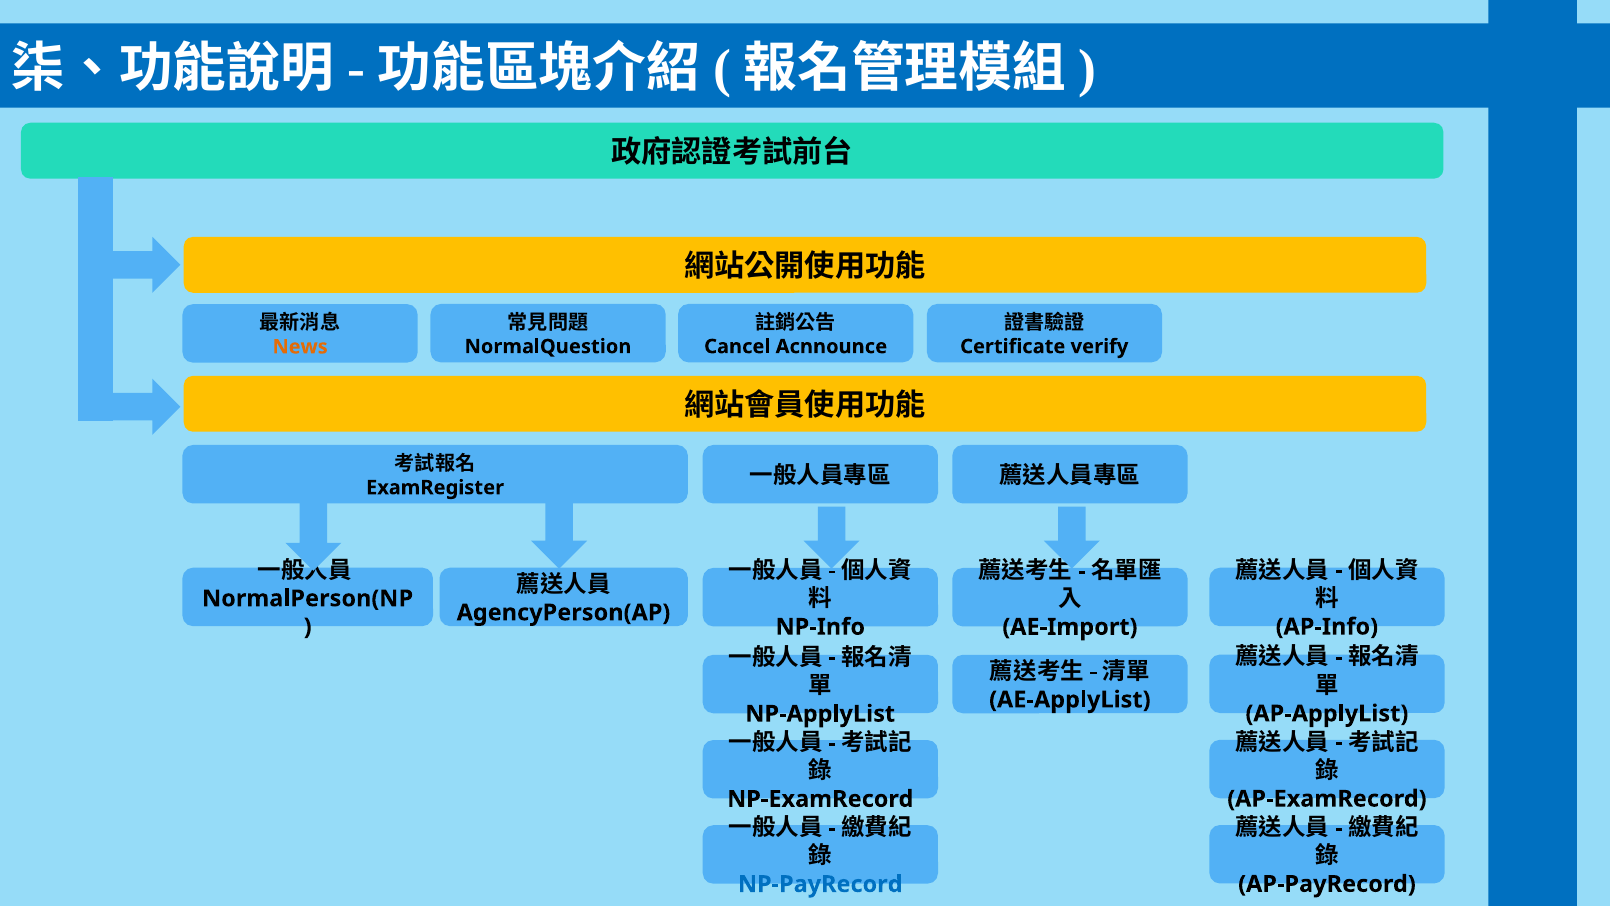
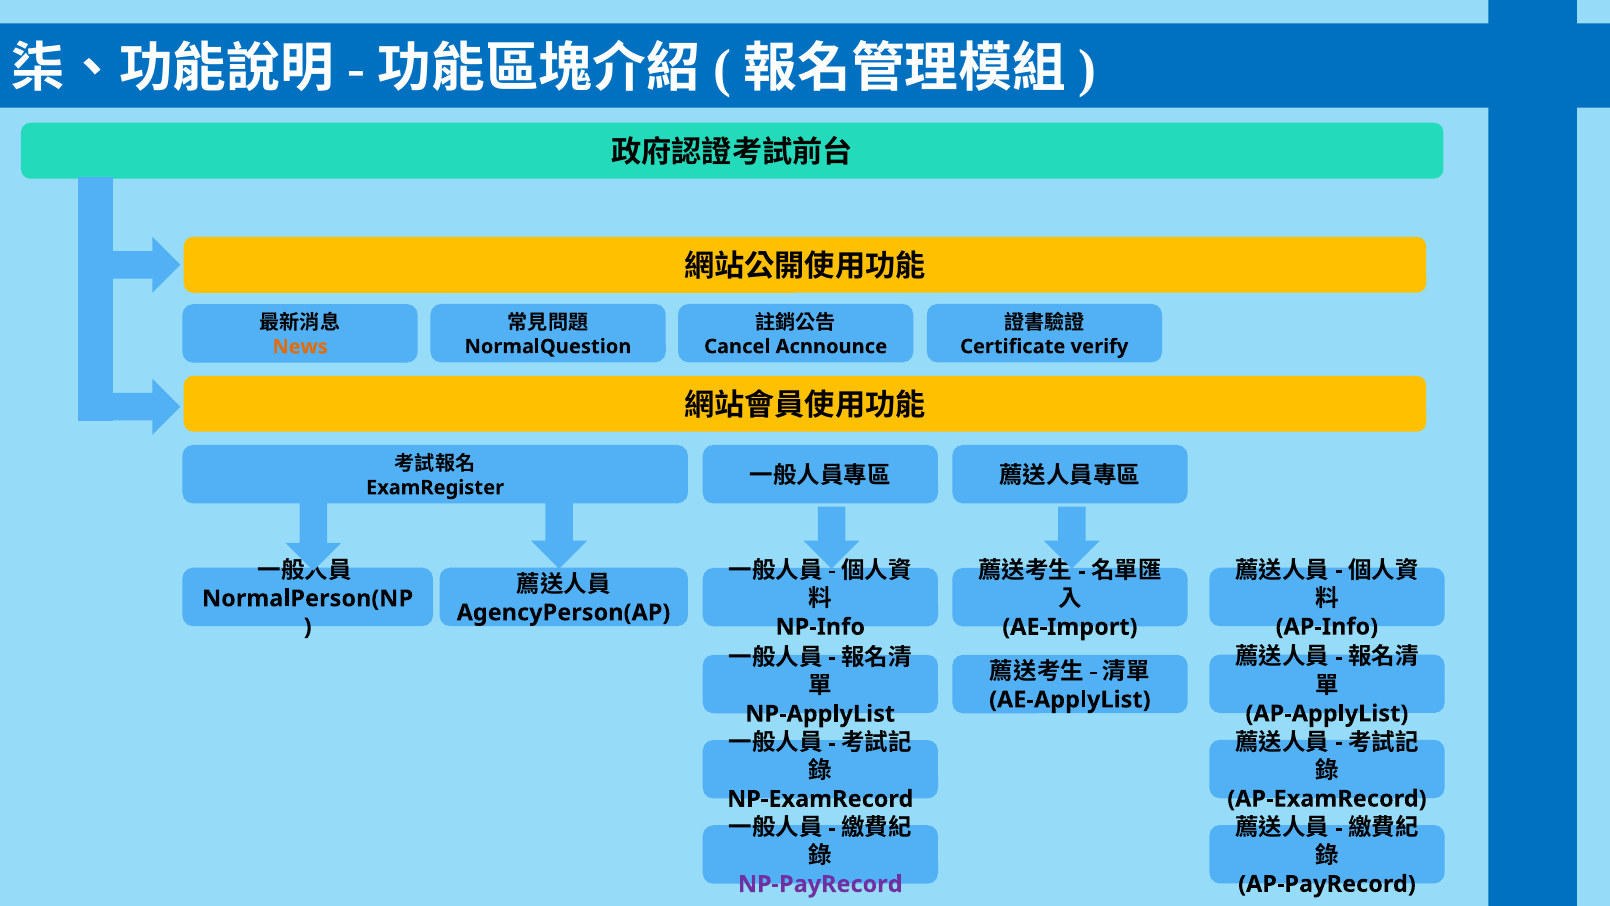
NP-PayRecord colour: blue -> purple
